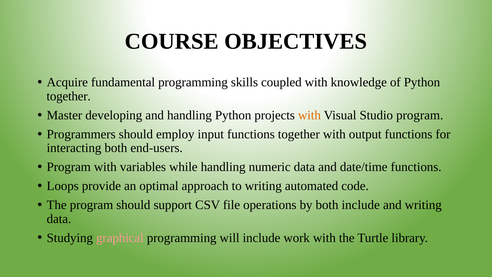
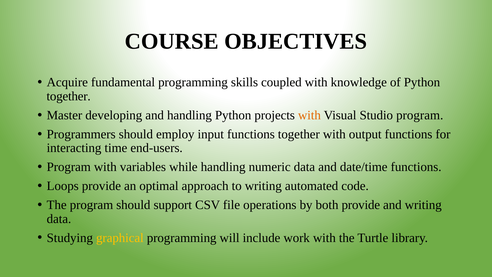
interacting both: both -> time
both include: include -> provide
graphical colour: pink -> yellow
